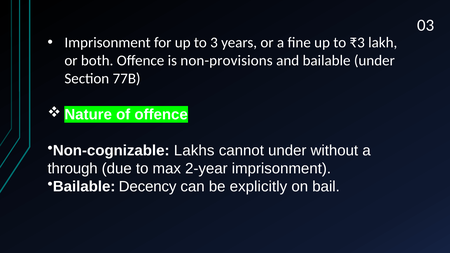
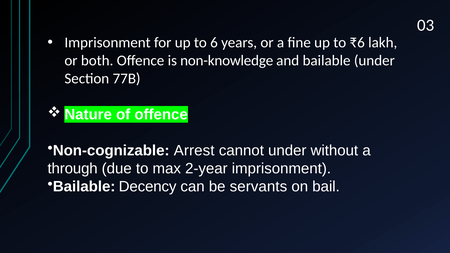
3: 3 -> 6
₹3: ₹3 -> ₹6
non-provisions: non-provisions -> non-knowledge
Lakhs: Lakhs -> Arrest
explicitly: explicitly -> servants
